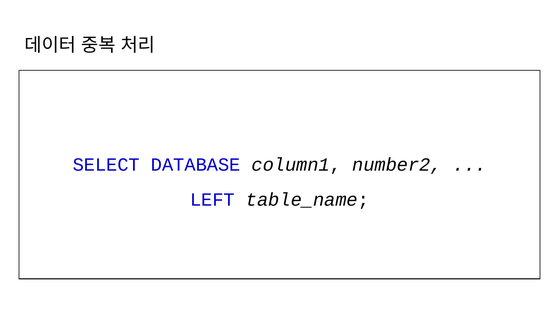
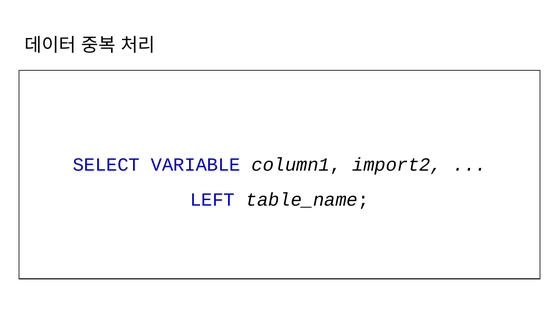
DATABASE: DATABASE -> VARIABLE
number2: number2 -> import2
